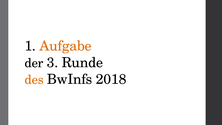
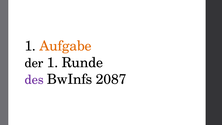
der 3: 3 -> 1
des colour: orange -> purple
2018: 2018 -> 2087
